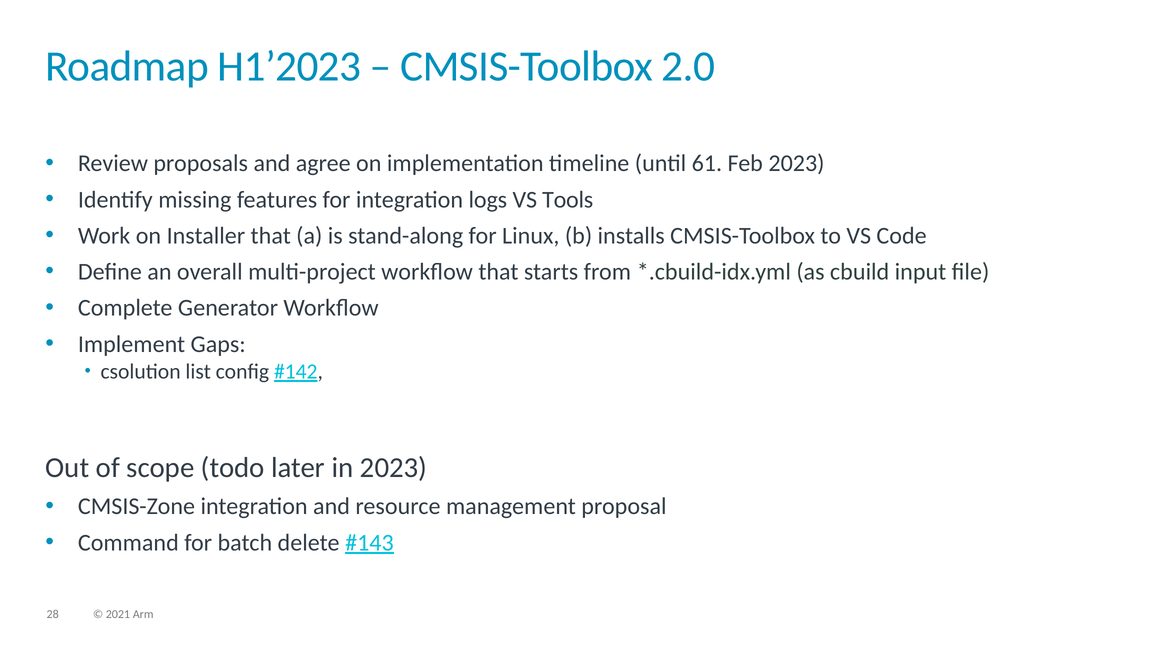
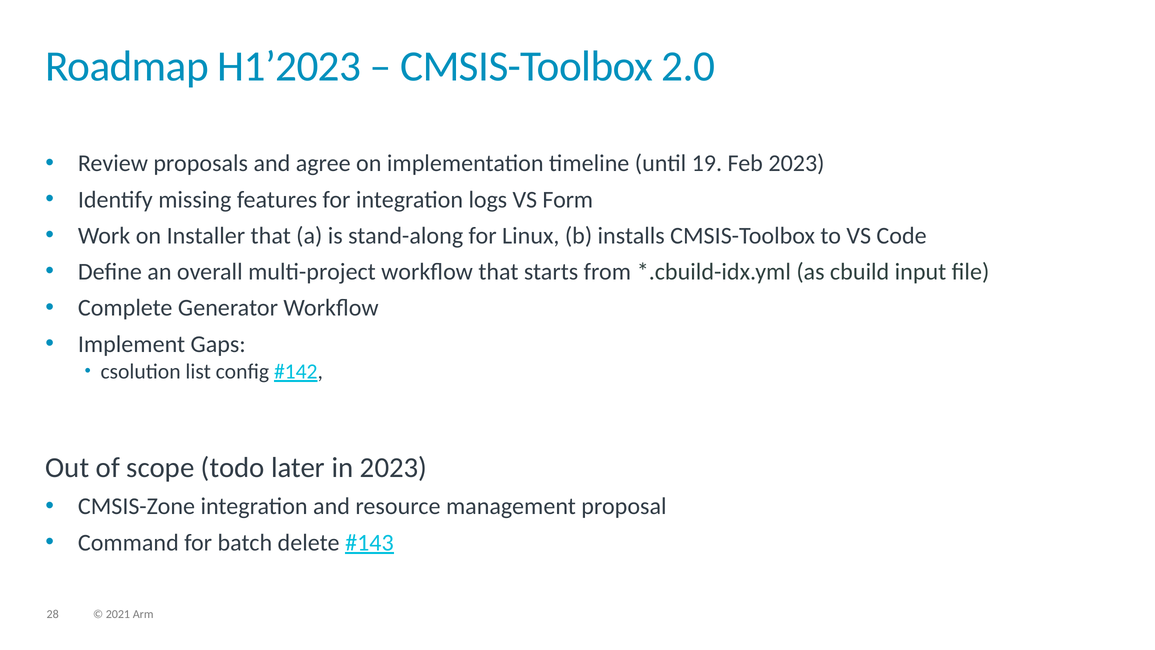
61: 61 -> 19
Tools: Tools -> Form
